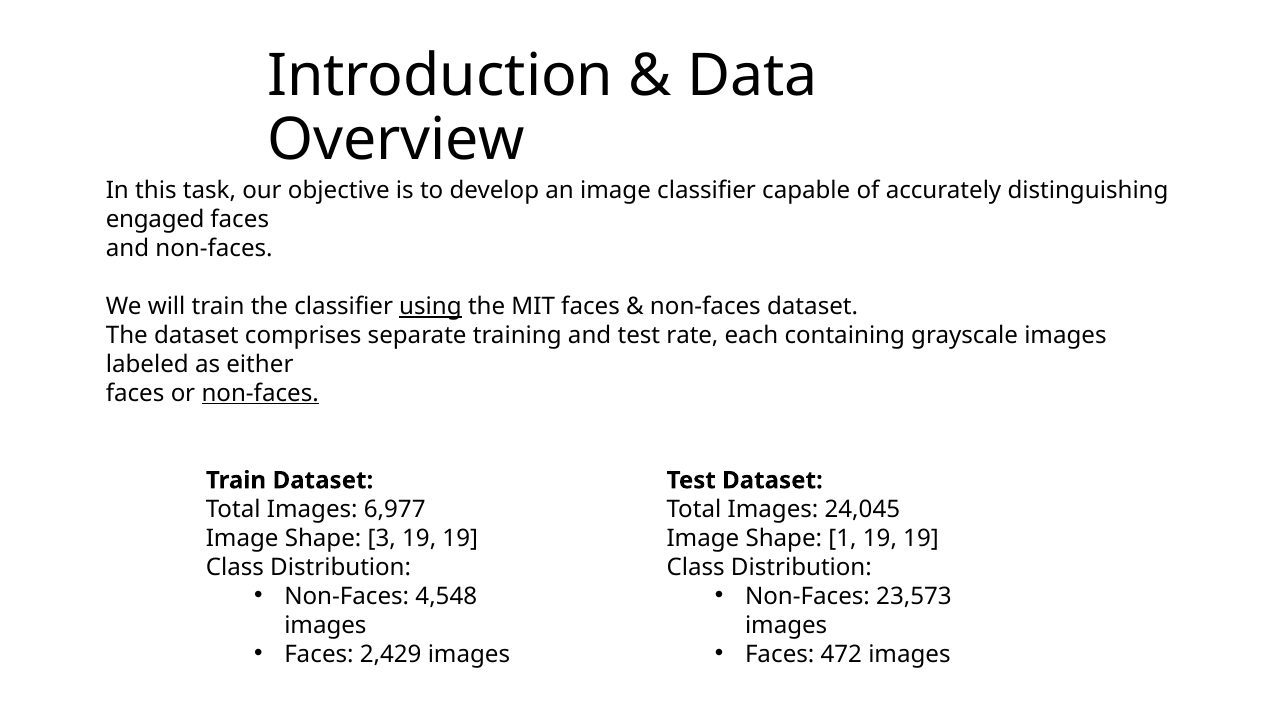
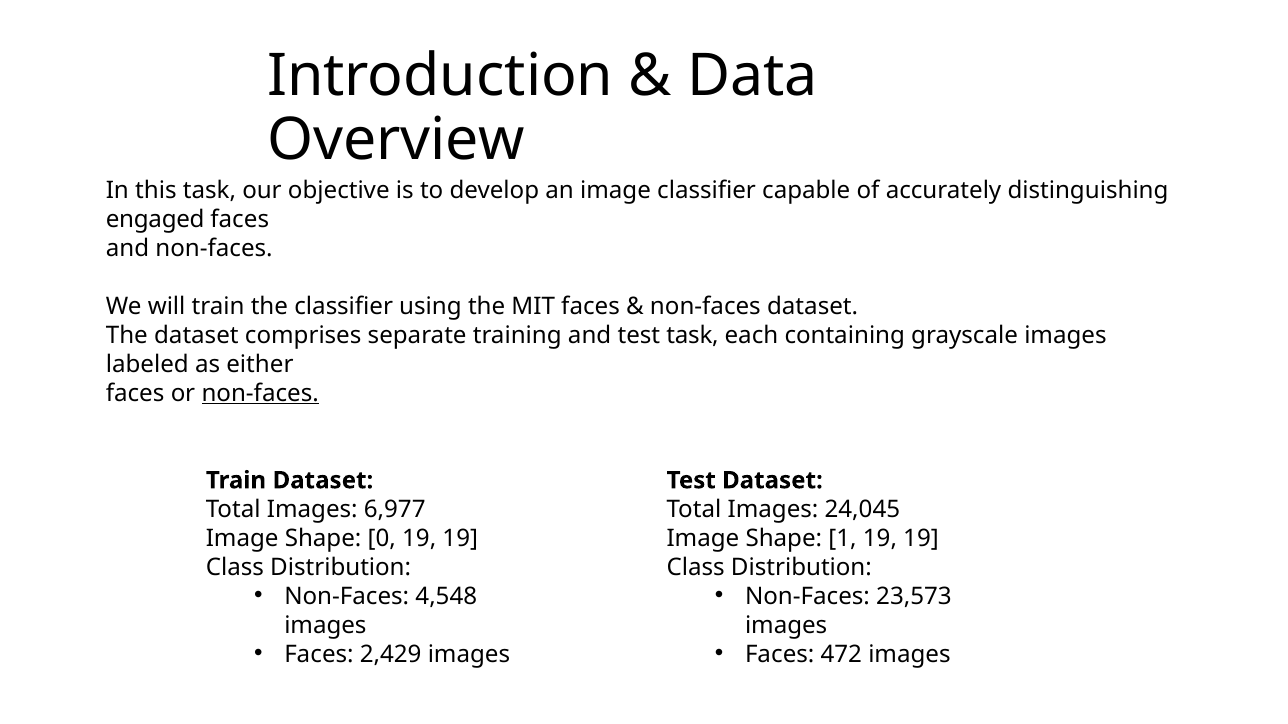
using underline: present -> none
test rate: rate -> task
3: 3 -> 0
